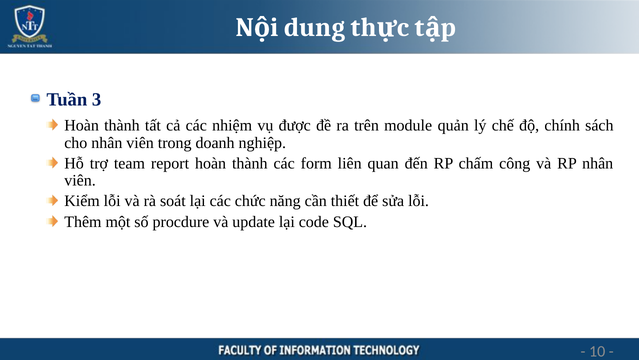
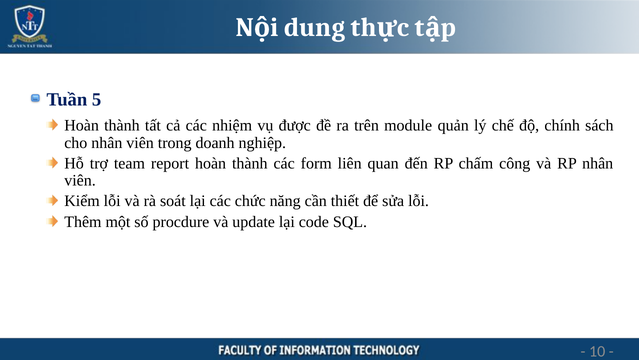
3: 3 -> 5
